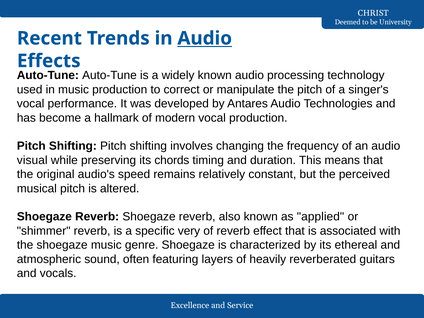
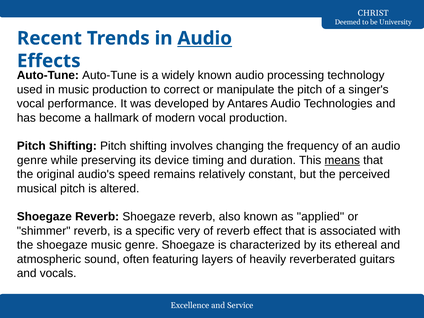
visual at (32, 160): visual -> genre
chords: chords -> device
means underline: none -> present
